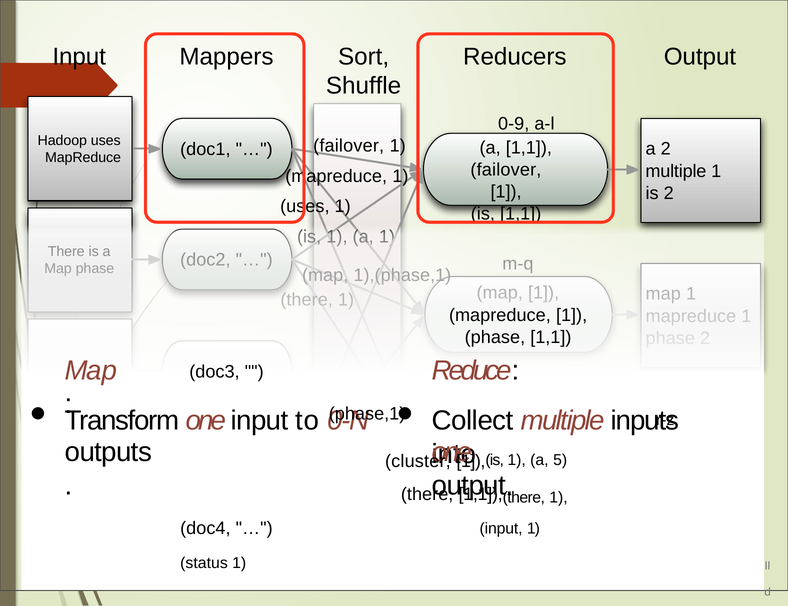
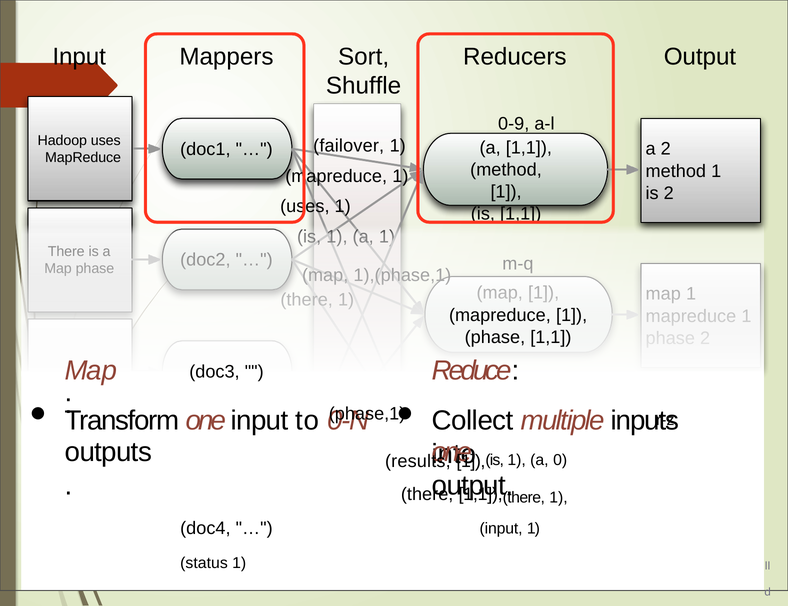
failover at (506, 170): failover -> method
multiple at (676, 171): multiple -> method
cluster: cluster -> results
5: 5 -> 0
